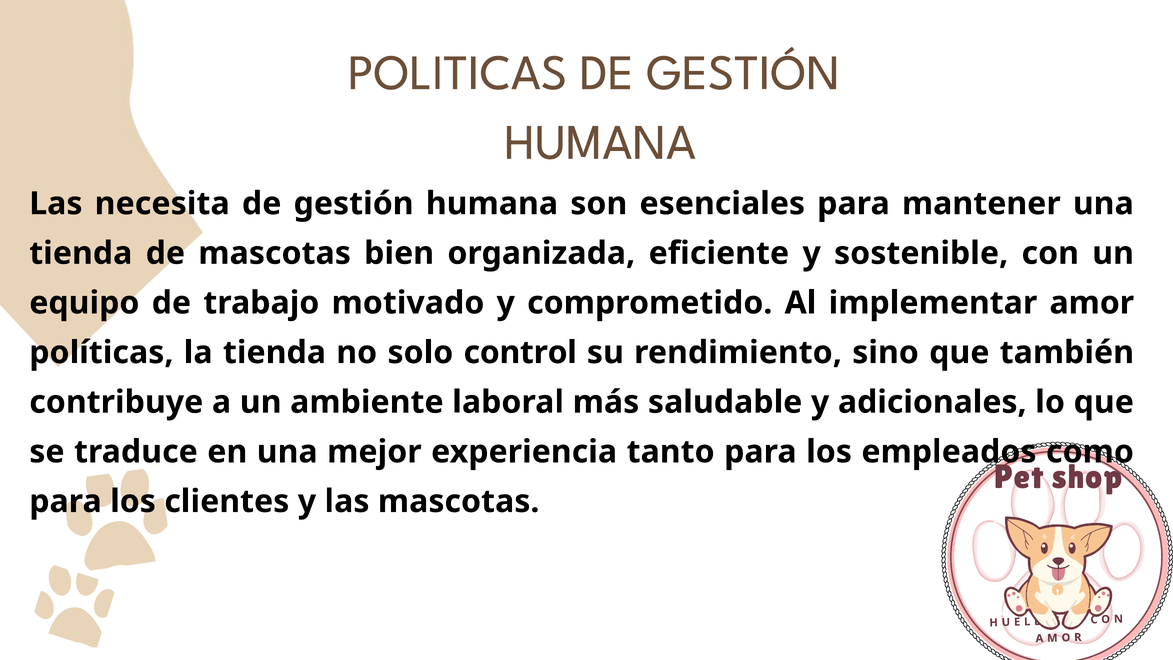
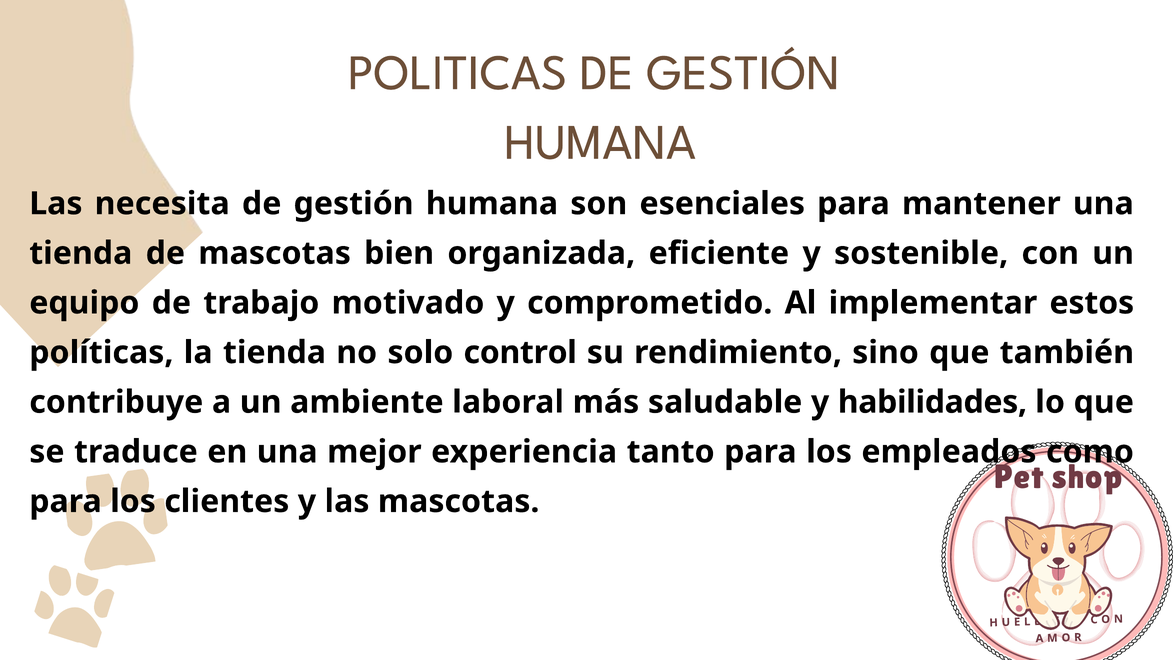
amor: amor -> estos
adicionales: adicionales -> habilidades
